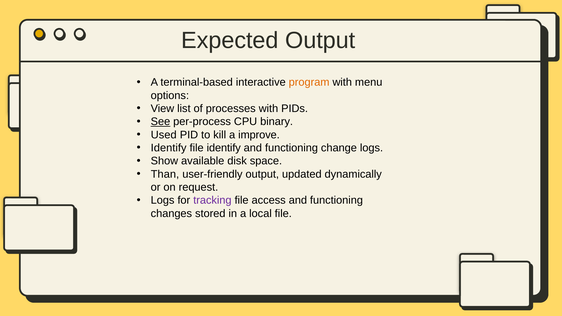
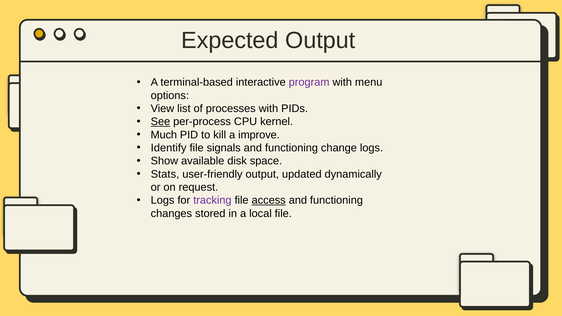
program colour: orange -> purple
binary: binary -> kernel
Used: Used -> Much
file identify: identify -> signals
Than: Than -> Stats
access underline: none -> present
